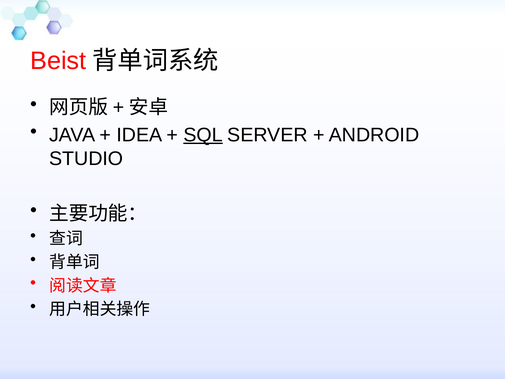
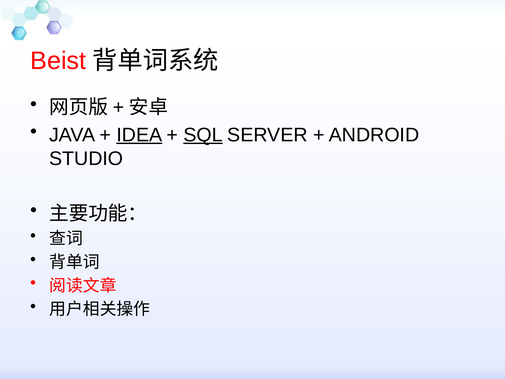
IDEA underline: none -> present
